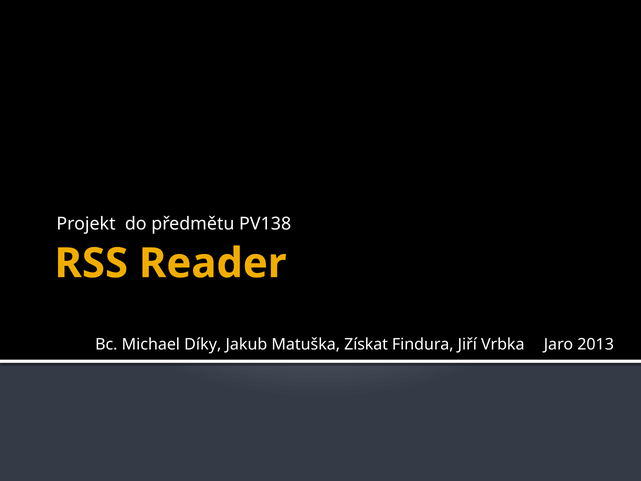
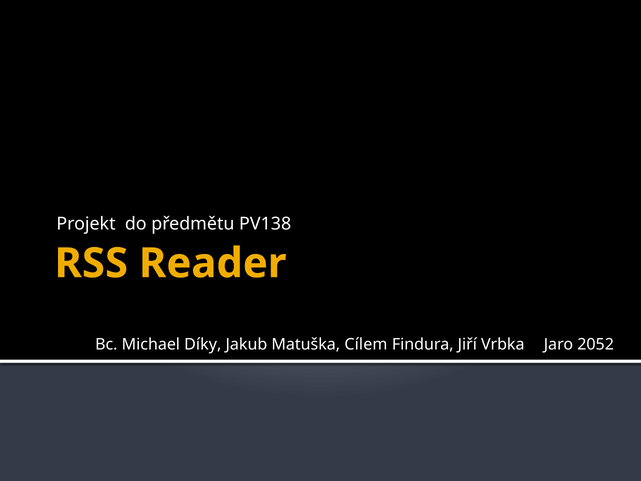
Získat: Získat -> Cílem
2013: 2013 -> 2052
